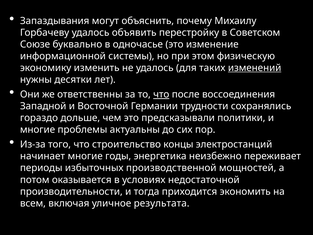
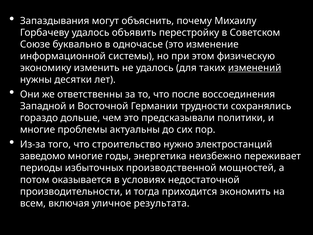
что at (161, 94) underline: present -> none
концы: концы -> нужно
начинает: начинает -> заведомо
